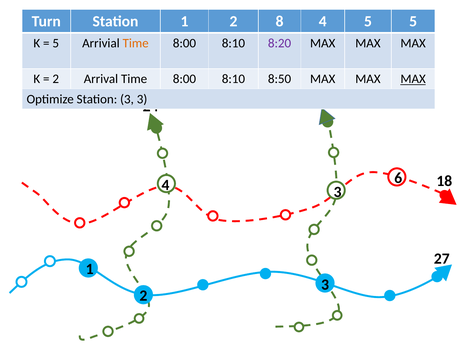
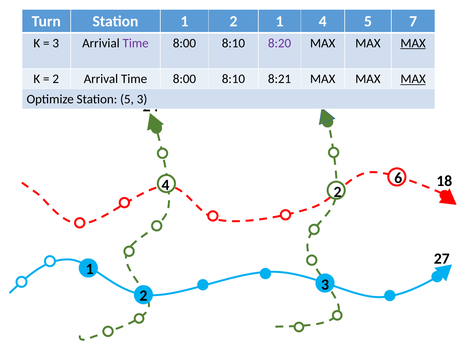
2 8: 8 -> 1
5 5: 5 -> 7
5 at (56, 43): 5 -> 3
Time at (136, 43) colour: orange -> purple
MAX at (413, 43) underline: none -> present
8:50: 8:50 -> 8:21
Station 3: 3 -> 5
4 3: 3 -> 2
